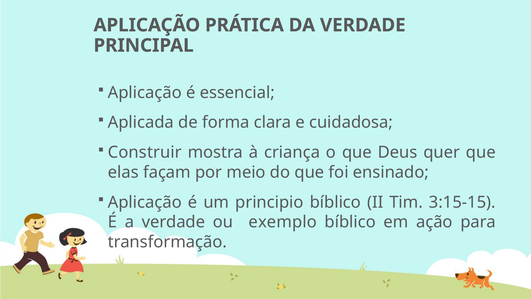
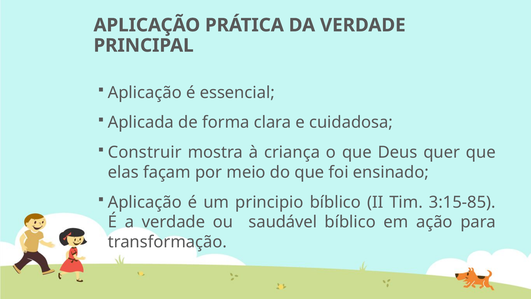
3:15-15: 3:15-15 -> 3:15-85
exemplo: exemplo -> saudável
